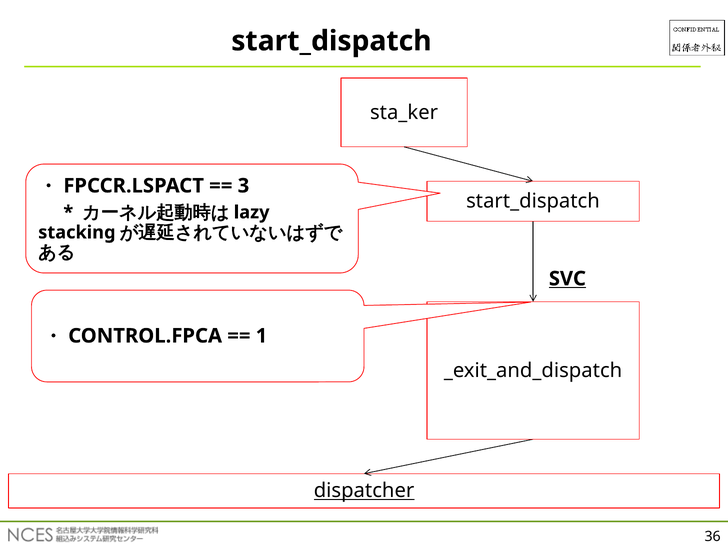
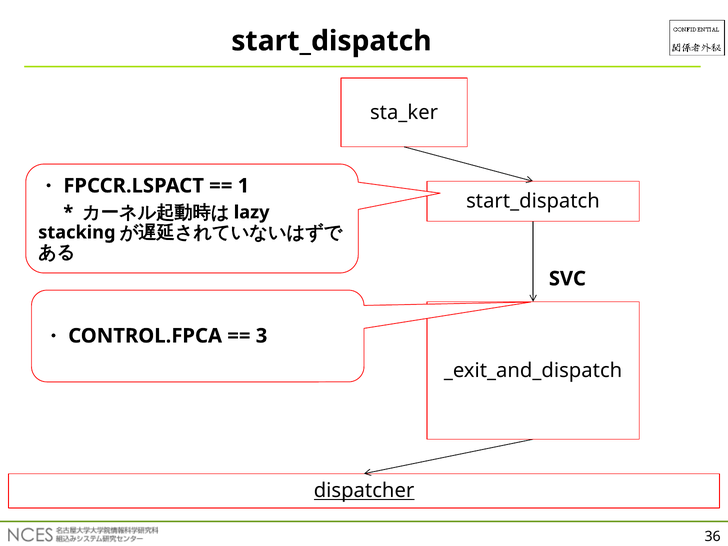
3: 3 -> 1
SVC underline: present -> none
1: 1 -> 3
